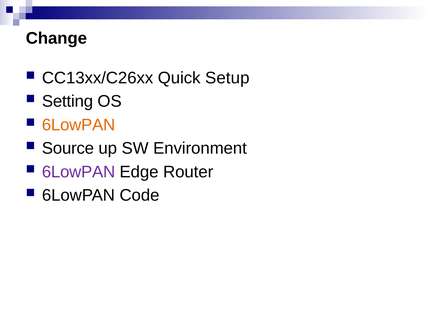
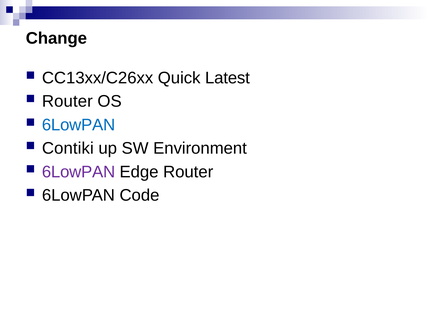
Setup: Setup -> Latest
Setting at (67, 101): Setting -> Router
6LowPAN at (79, 125) colour: orange -> blue
Source: Source -> Contiki
